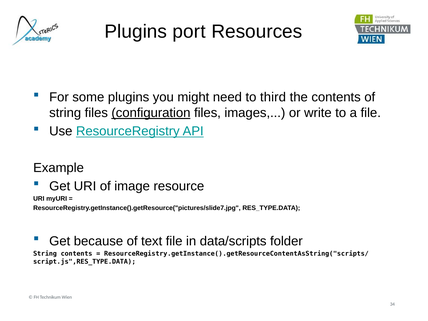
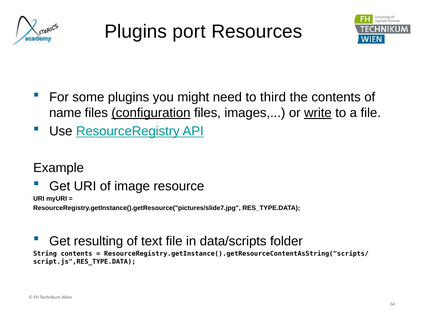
string at (65, 113): string -> name
write underline: none -> present
because: because -> resulting
